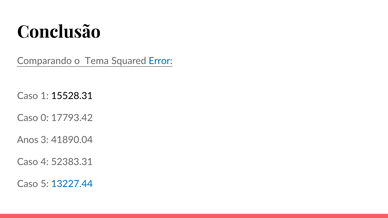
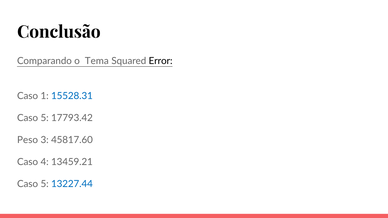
Error colour: blue -> black
15528.31 colour: black -> blue
0 at (45, 118): 0 -> 5
Anos: Anos -> Peso
41890.04: 41890.04 -> 45817.60
52383.31: 52383.31 -> 13459.21
